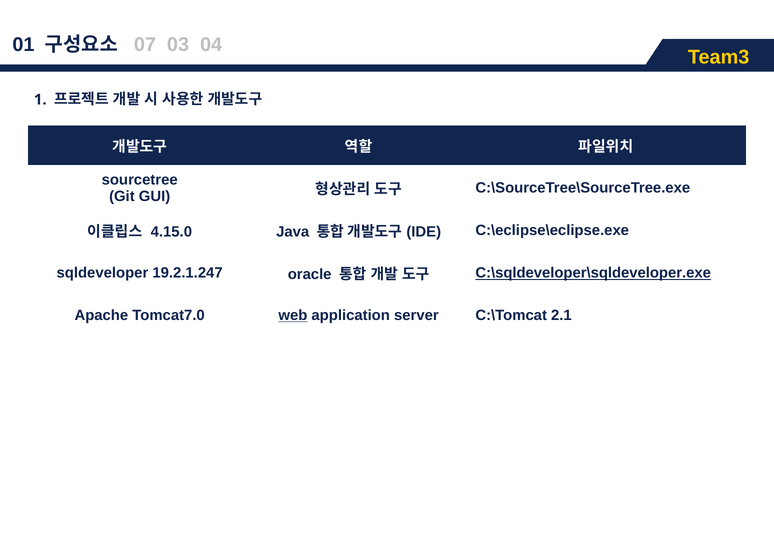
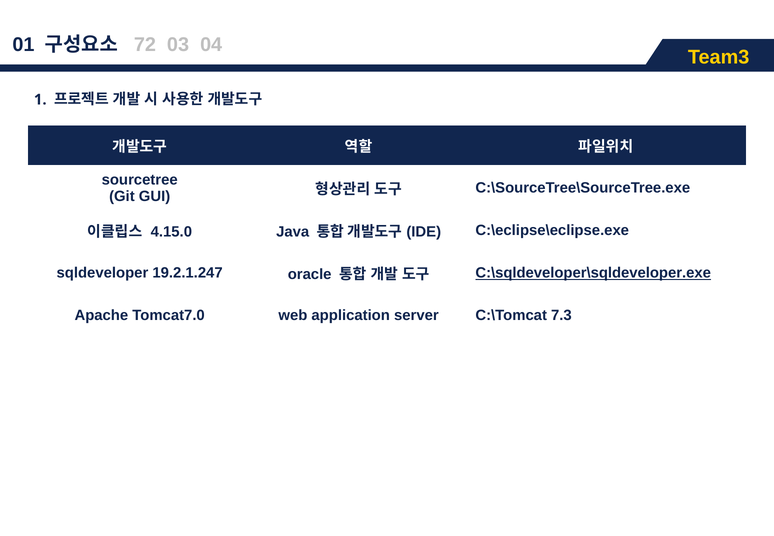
07: 07 -> 72
web underline: present -> none
2.1: 2.1 -> 7.3
